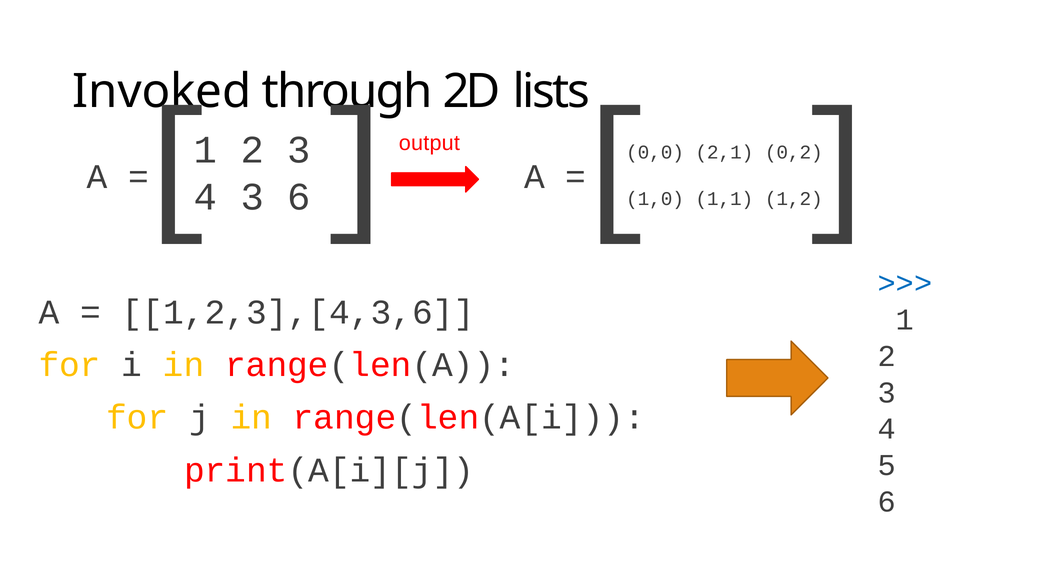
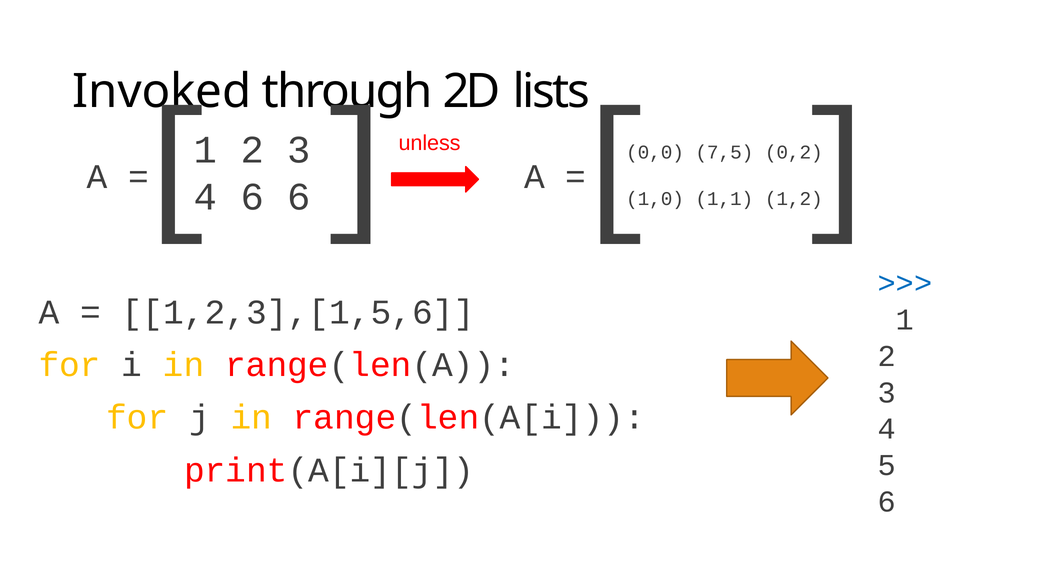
output: output -> unless
2,1: 2,1 -> 7,5
3 at (252, 197): 3 -> 6
1,2,3],[4,3,6: 1,2,3],[4,3,6 -> 1,2,3],[1,5,6
